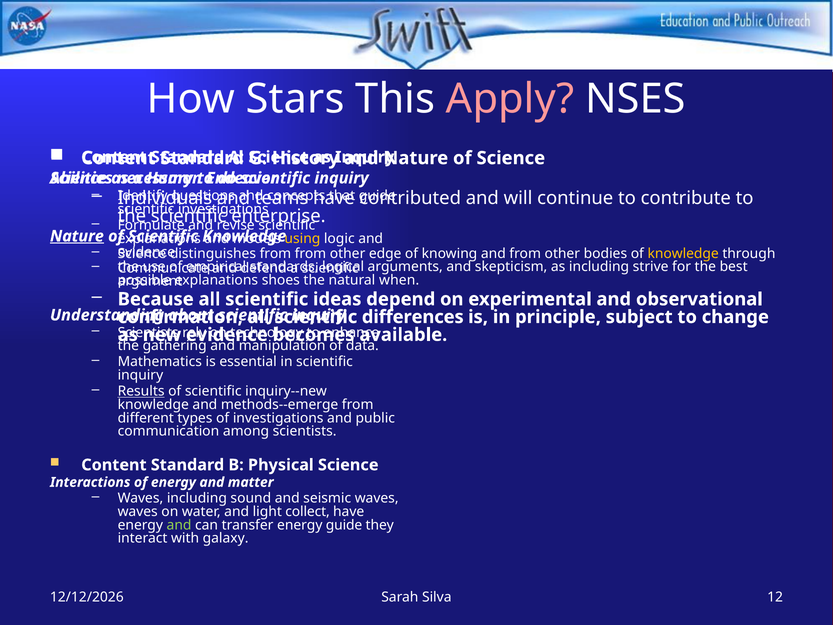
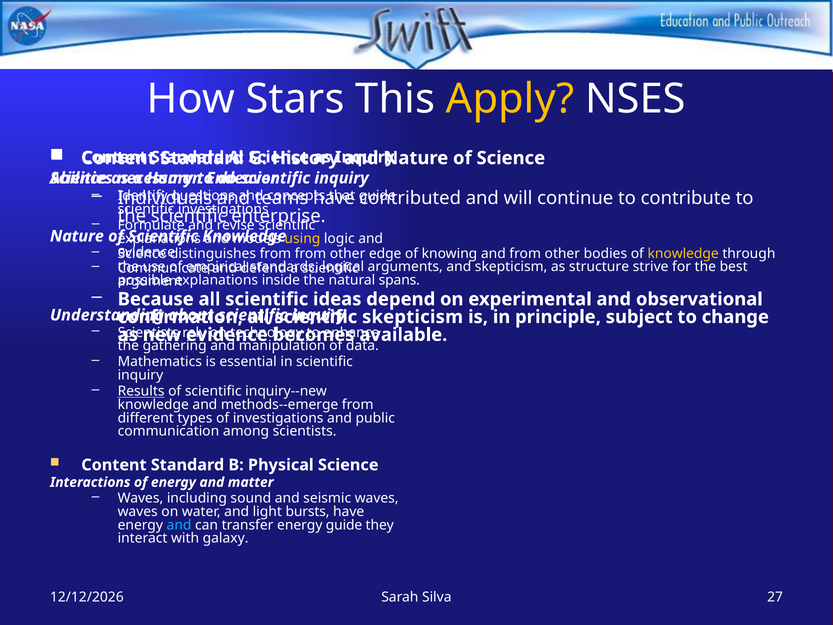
Apply colour: pink -> yellow
Nature at (77, 236) underline: present -> none
as including: including -> structure
shoes: shoes -> inside
when: when -> spans
differences at (413, 317): differences -> skepticism
collect: collect -> bursts
and at (179, 525) colour: light green -> light blue
12: 12 -> 27
